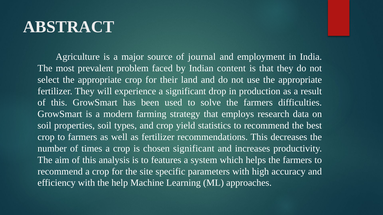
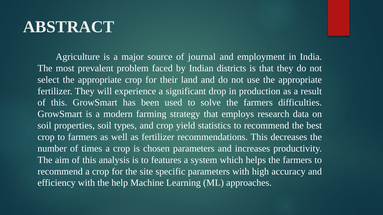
content: content -> districts
chosen significant: significant -> parameters
